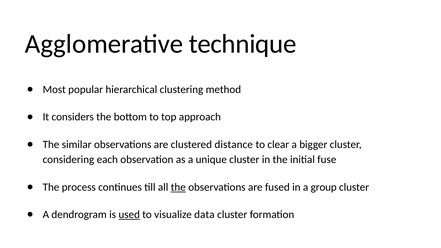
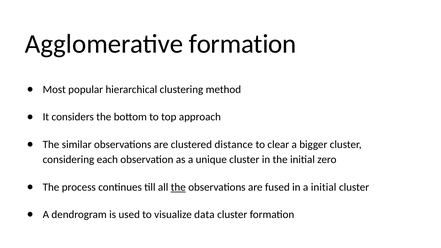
Agglomerative technique: technique -> formation
fuse: fuse -> zero
a group: group -> initial
used underline: present -> none
